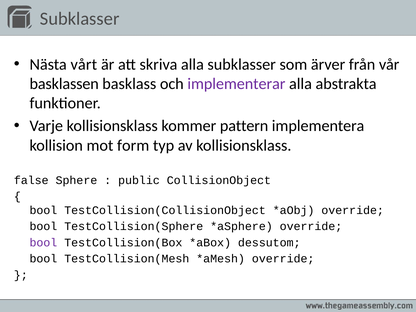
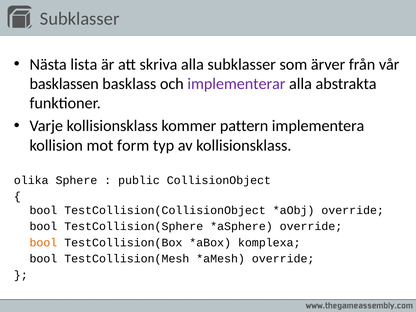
vårt: vårt -> lista
false: false -> olika
bool at (43, 243) colour: purple -> orange
dessutom: dessutom -> komplexa
